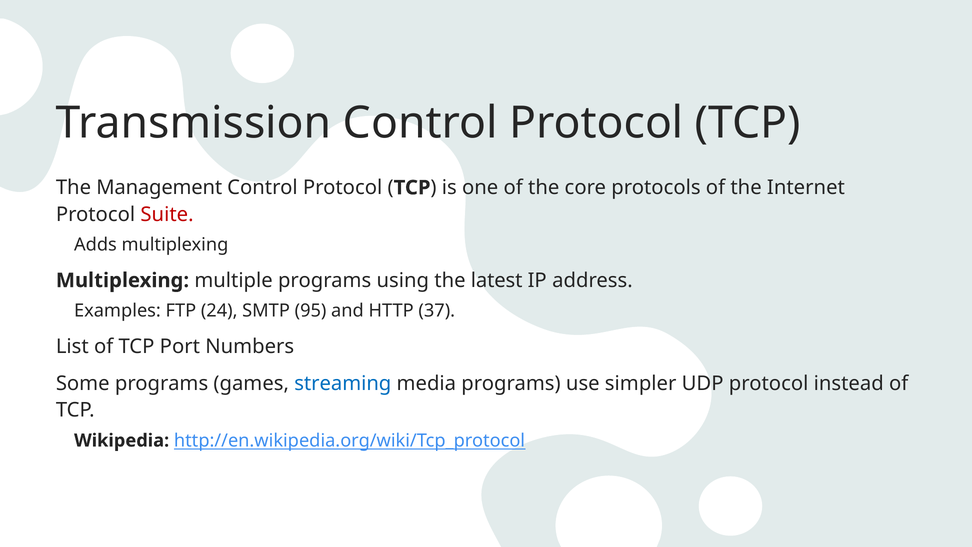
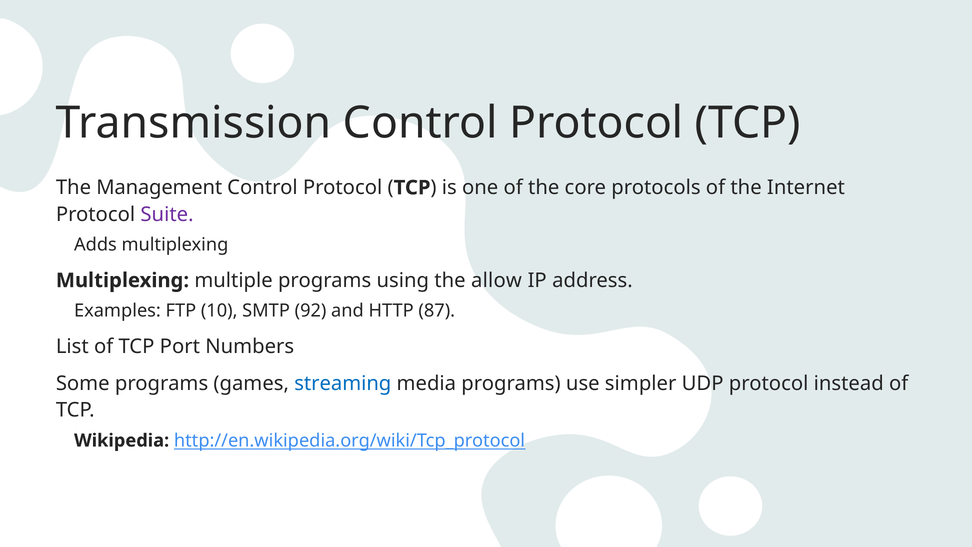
Suite colour: red -> purple
latest: latest -> allow
24: 24 -> 10
95: 95 -> 92
37: 37 -> 87
